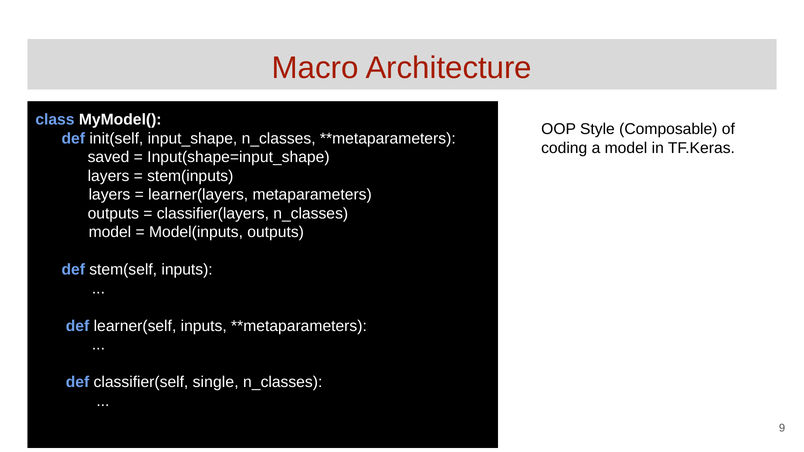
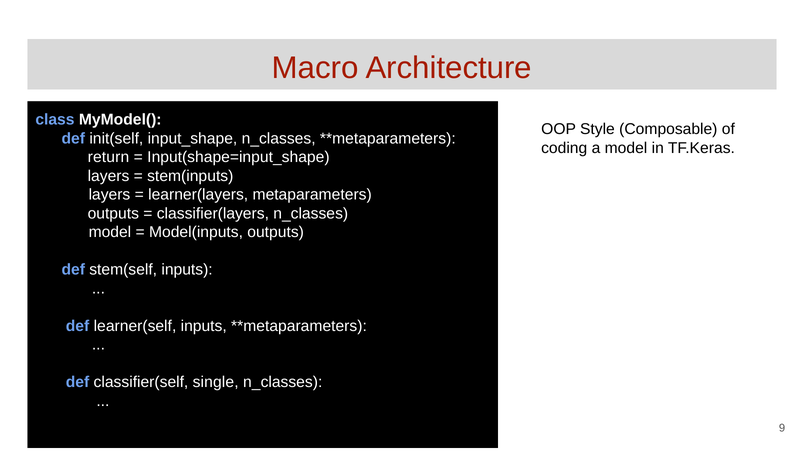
saved: saved -> return
